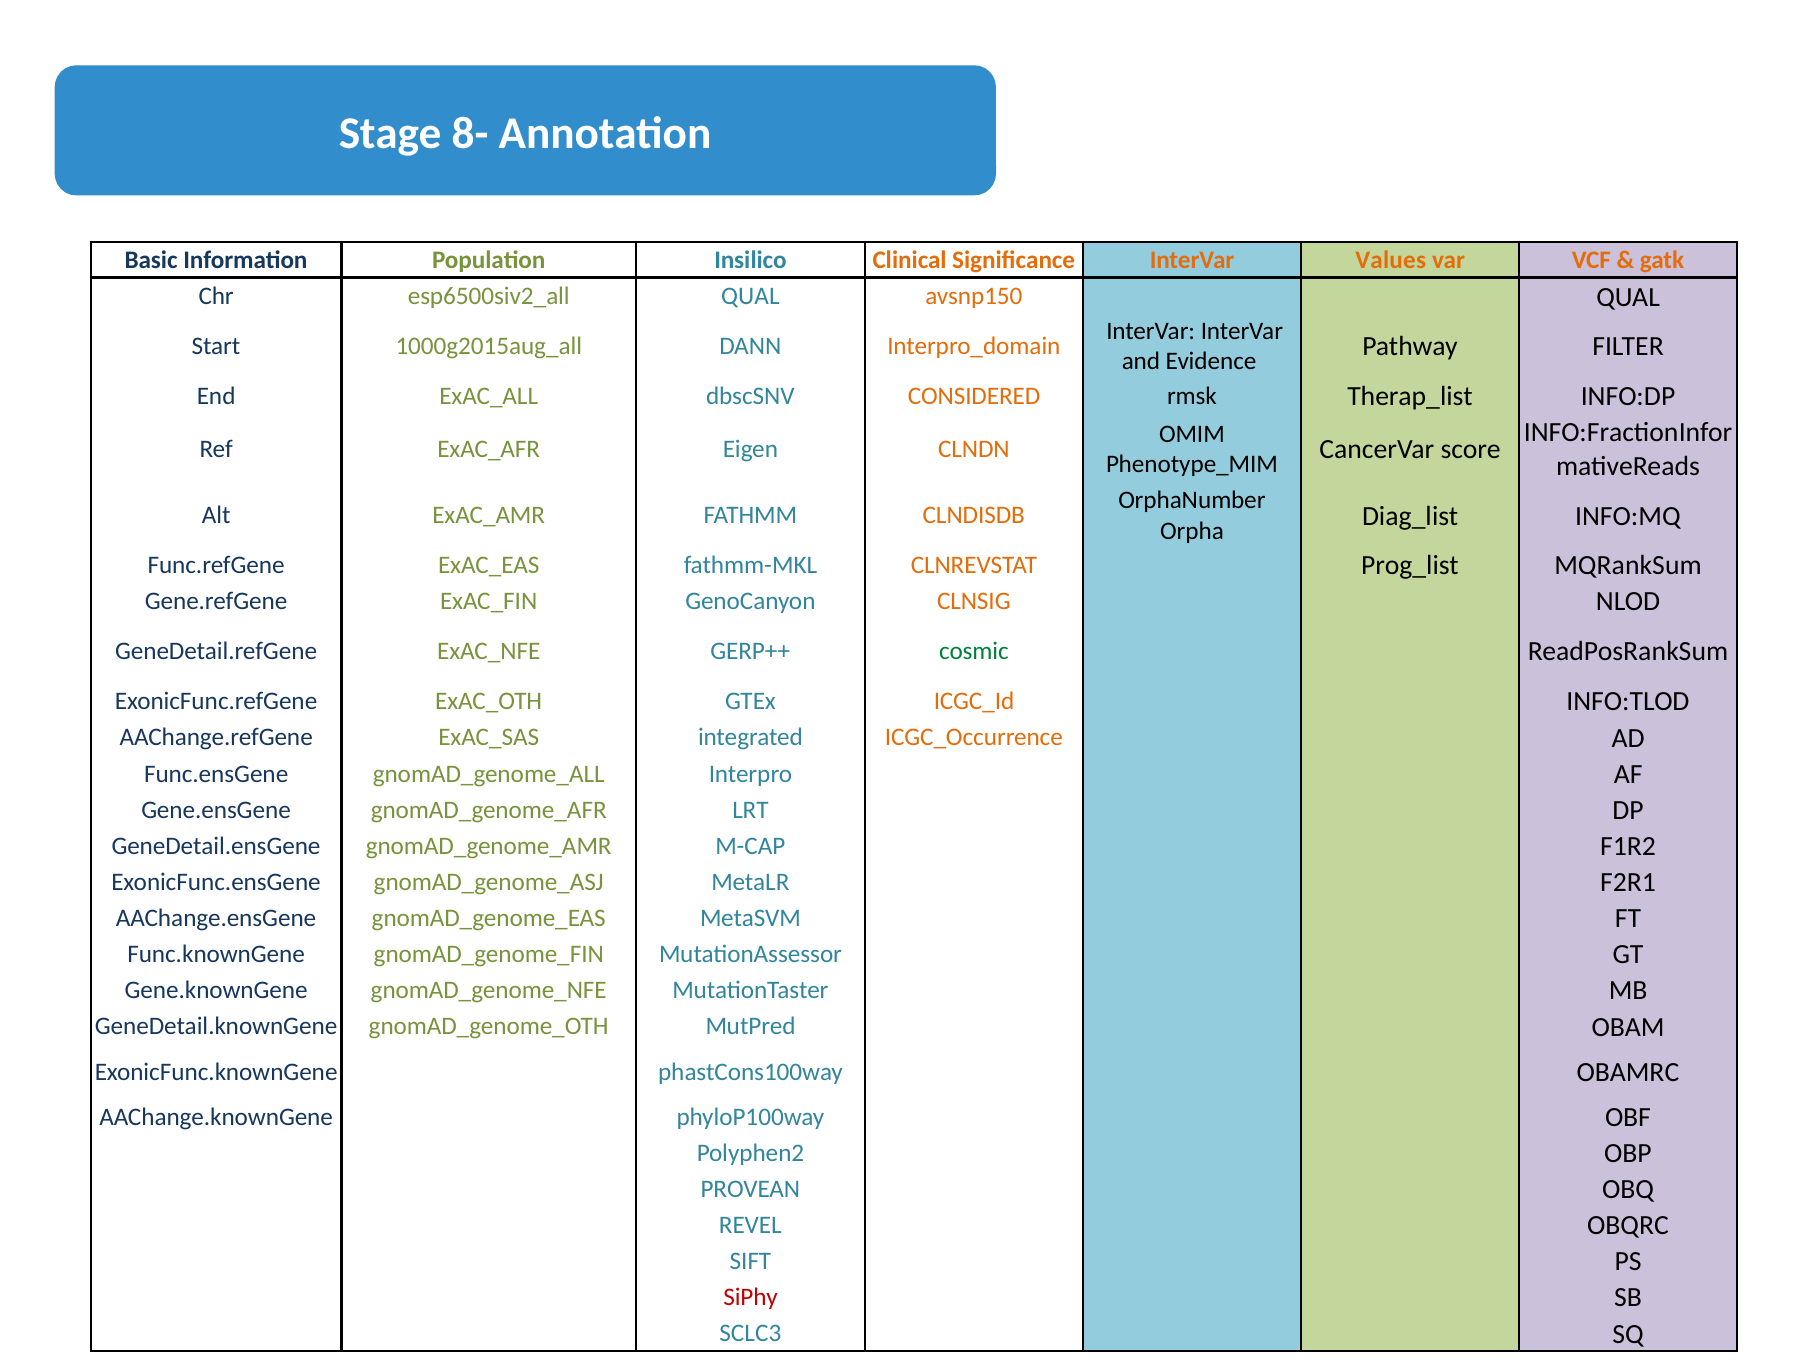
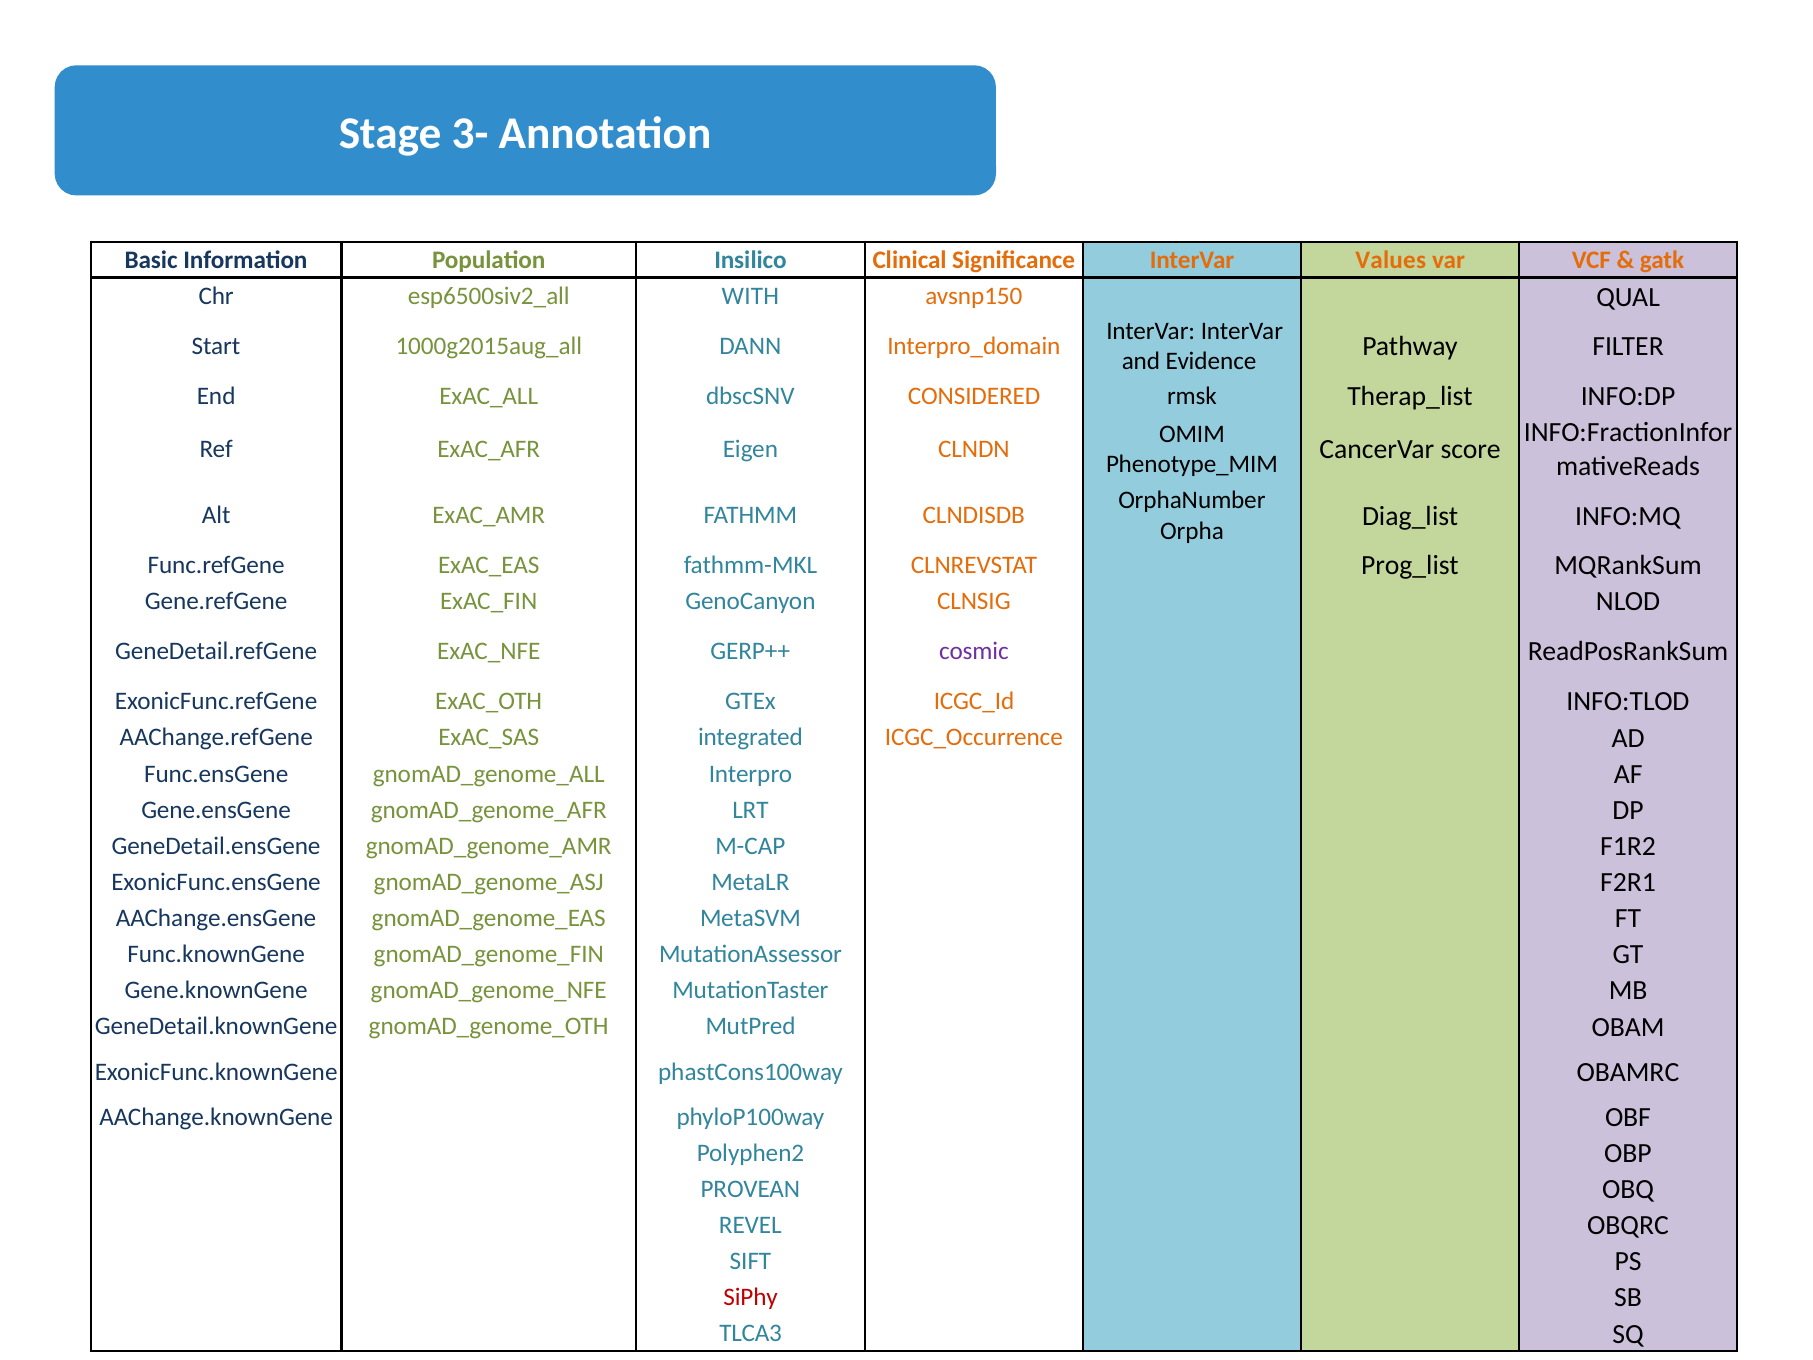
8-: 8- -> 3-
QUAL at (750, 296): QUAL -> WITH
cosmic colour: green -> purple
SCLC3: SCLC3 -> TLCA3
